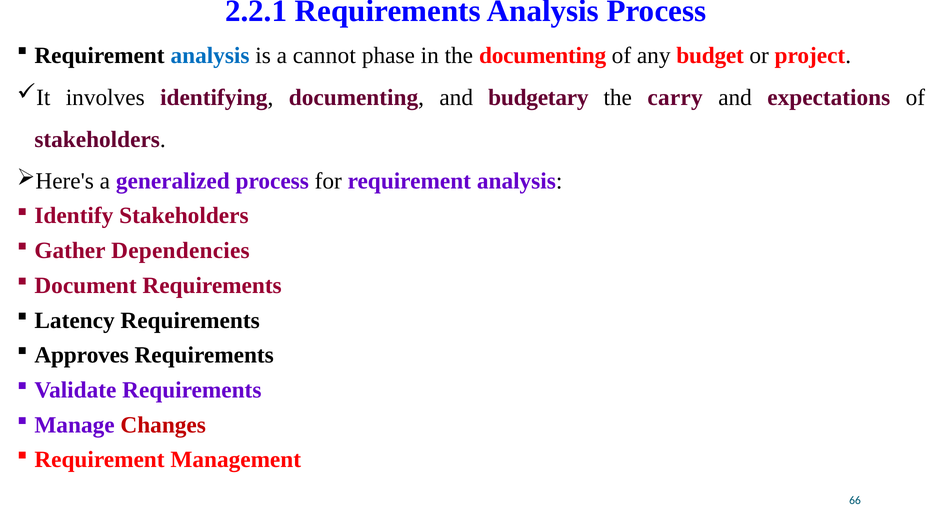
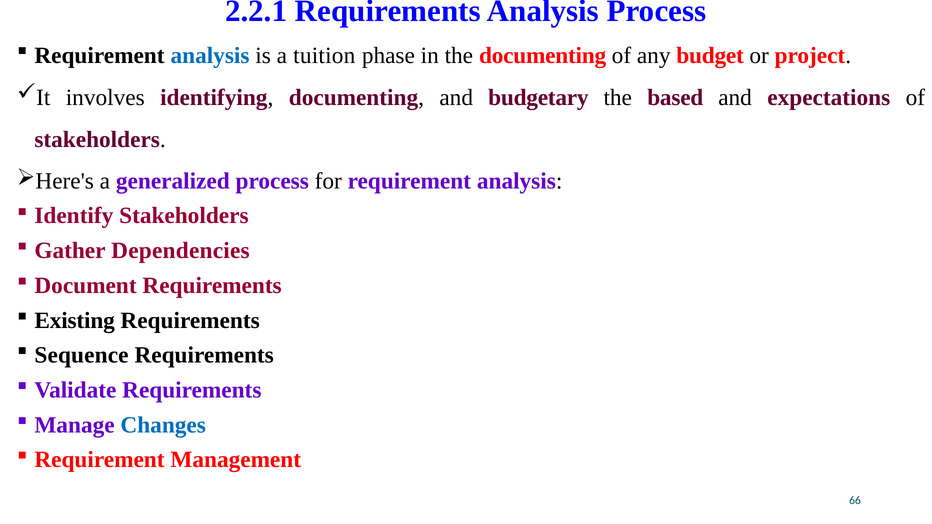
cannot: cannot -> tuition
carry: carry -> based
Latency: Latency -> Existing
Approves: Approves -> Sequence
Changes colour: red -> blue
